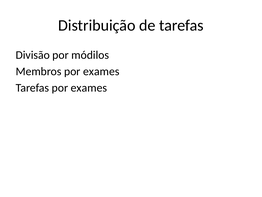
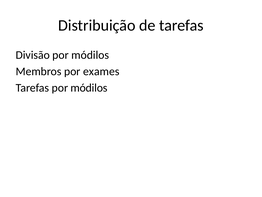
Tarefas por exames: exames -> módilos
